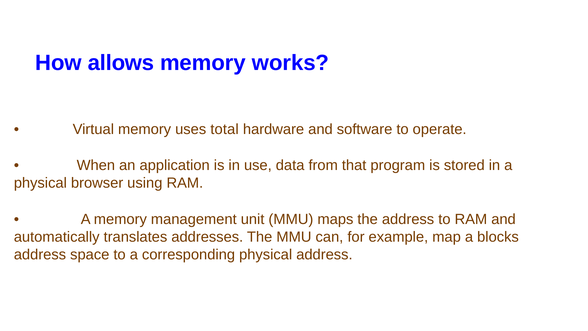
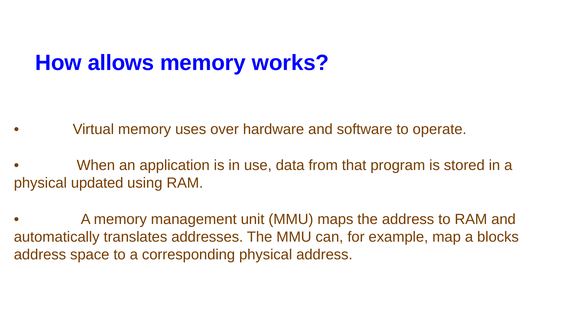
total: total -> over
browser: browser -> updated
